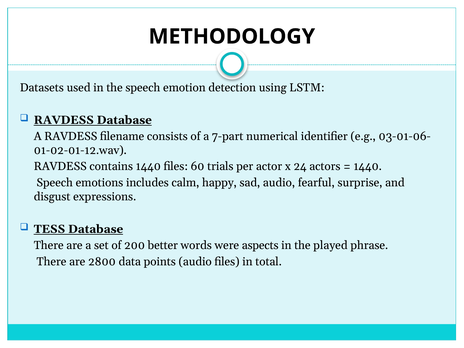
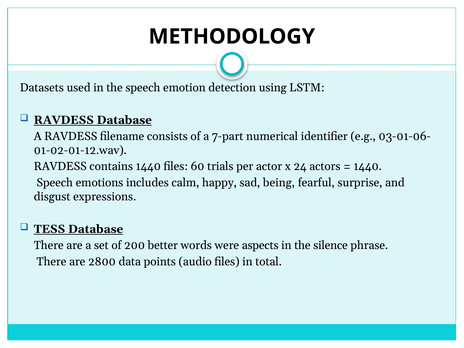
sad audio: audio -> being
played: played -> silence
